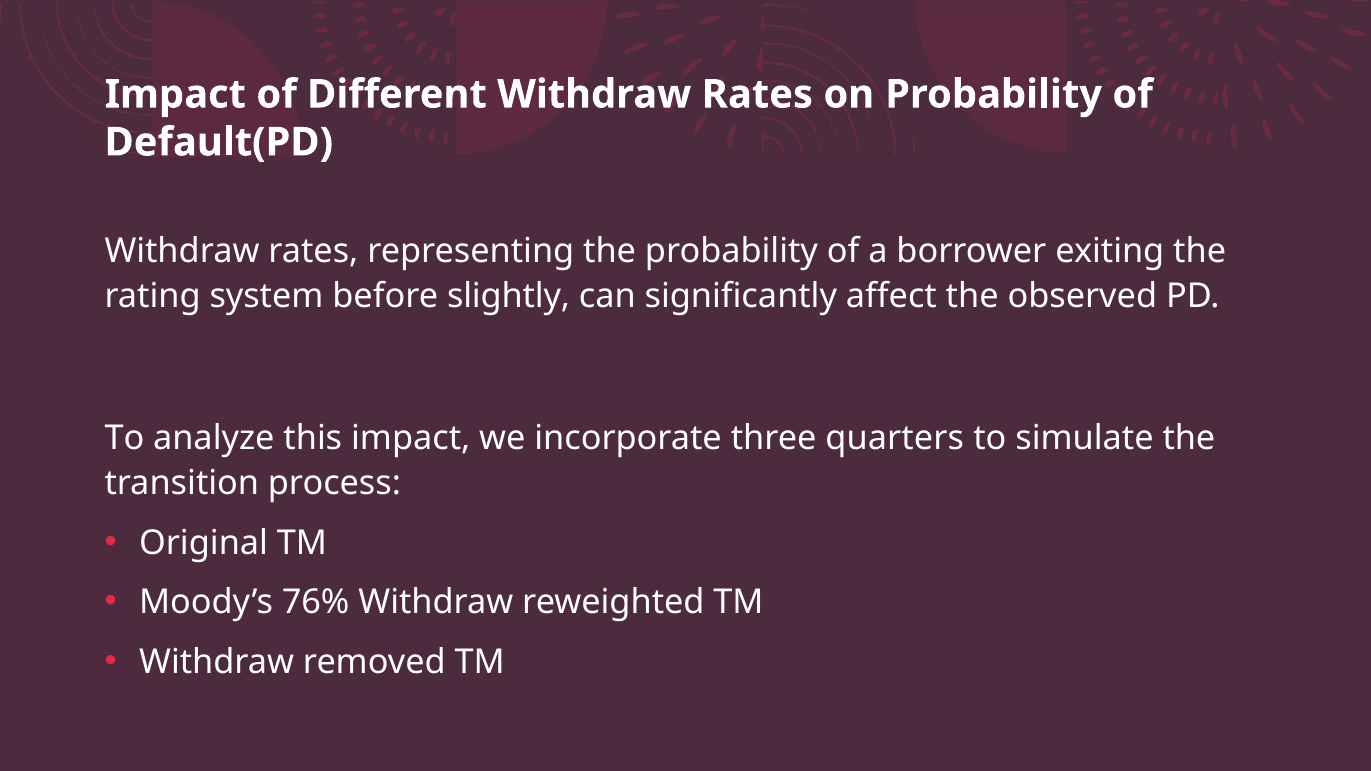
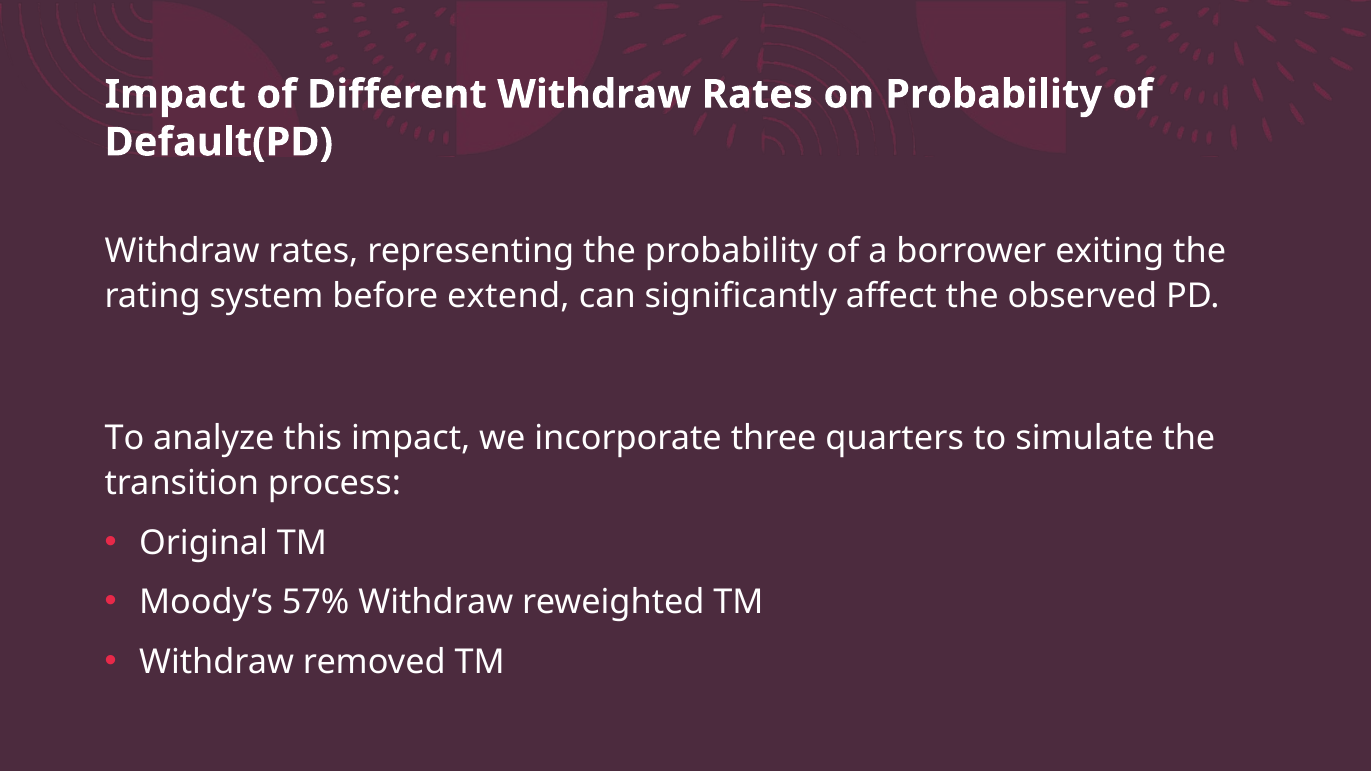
slightly: slightly -> extend
76%: 76% -> 57%
